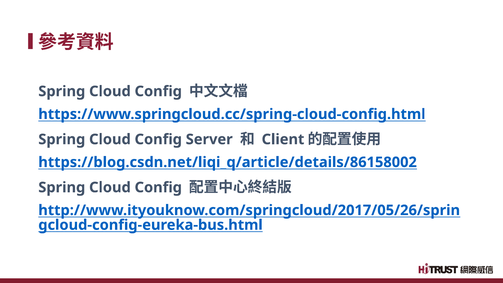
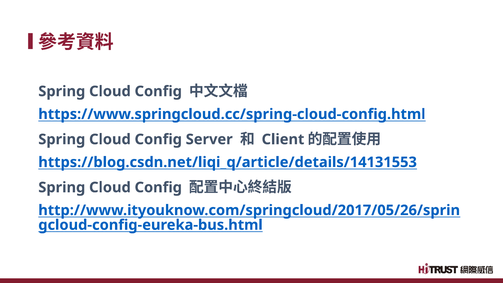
https://blog.csdn.net/liqi_q/article/details/86158002: https://blog.csdn.net/liqi_q/article/details/86158002 -> https://blog.csdn.net/liqi_q/article/details/14131553
